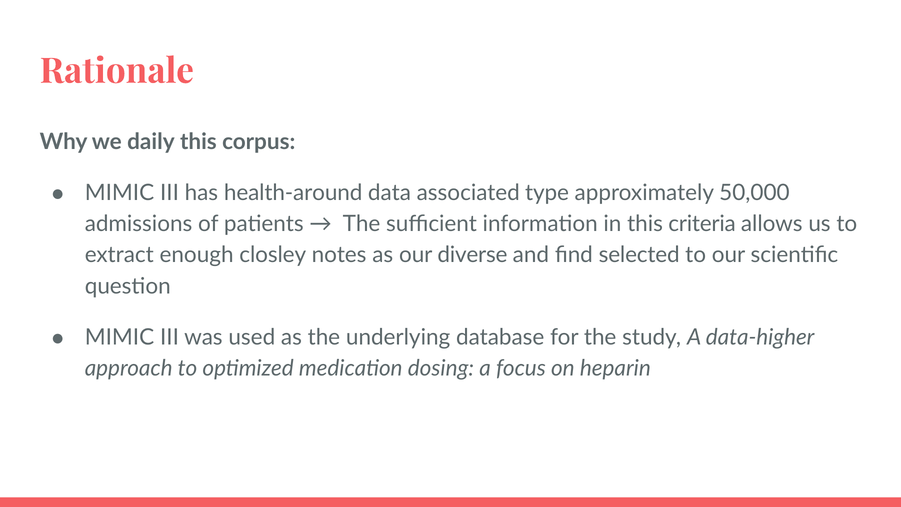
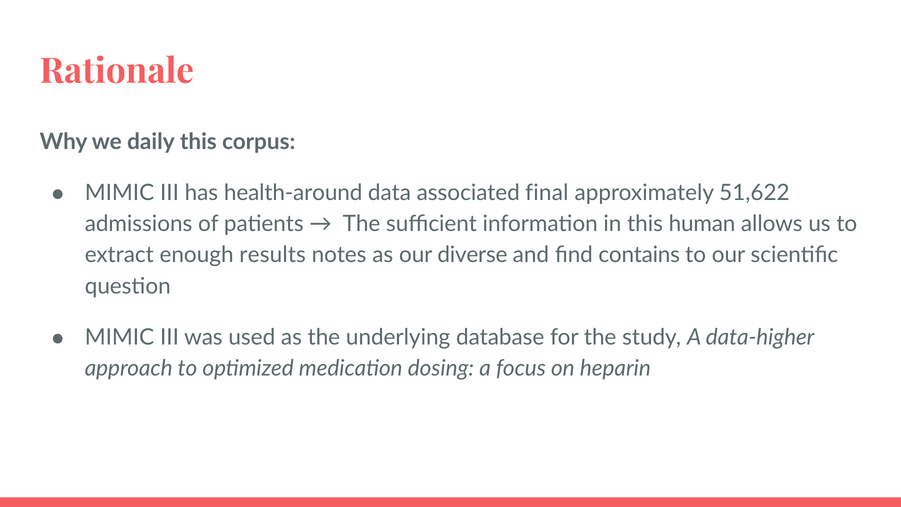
type: type -> final
50,000: 50,000 -> 51,622
criteria: criteria -> human
closley: closley -> results
selected: selected -> contains
